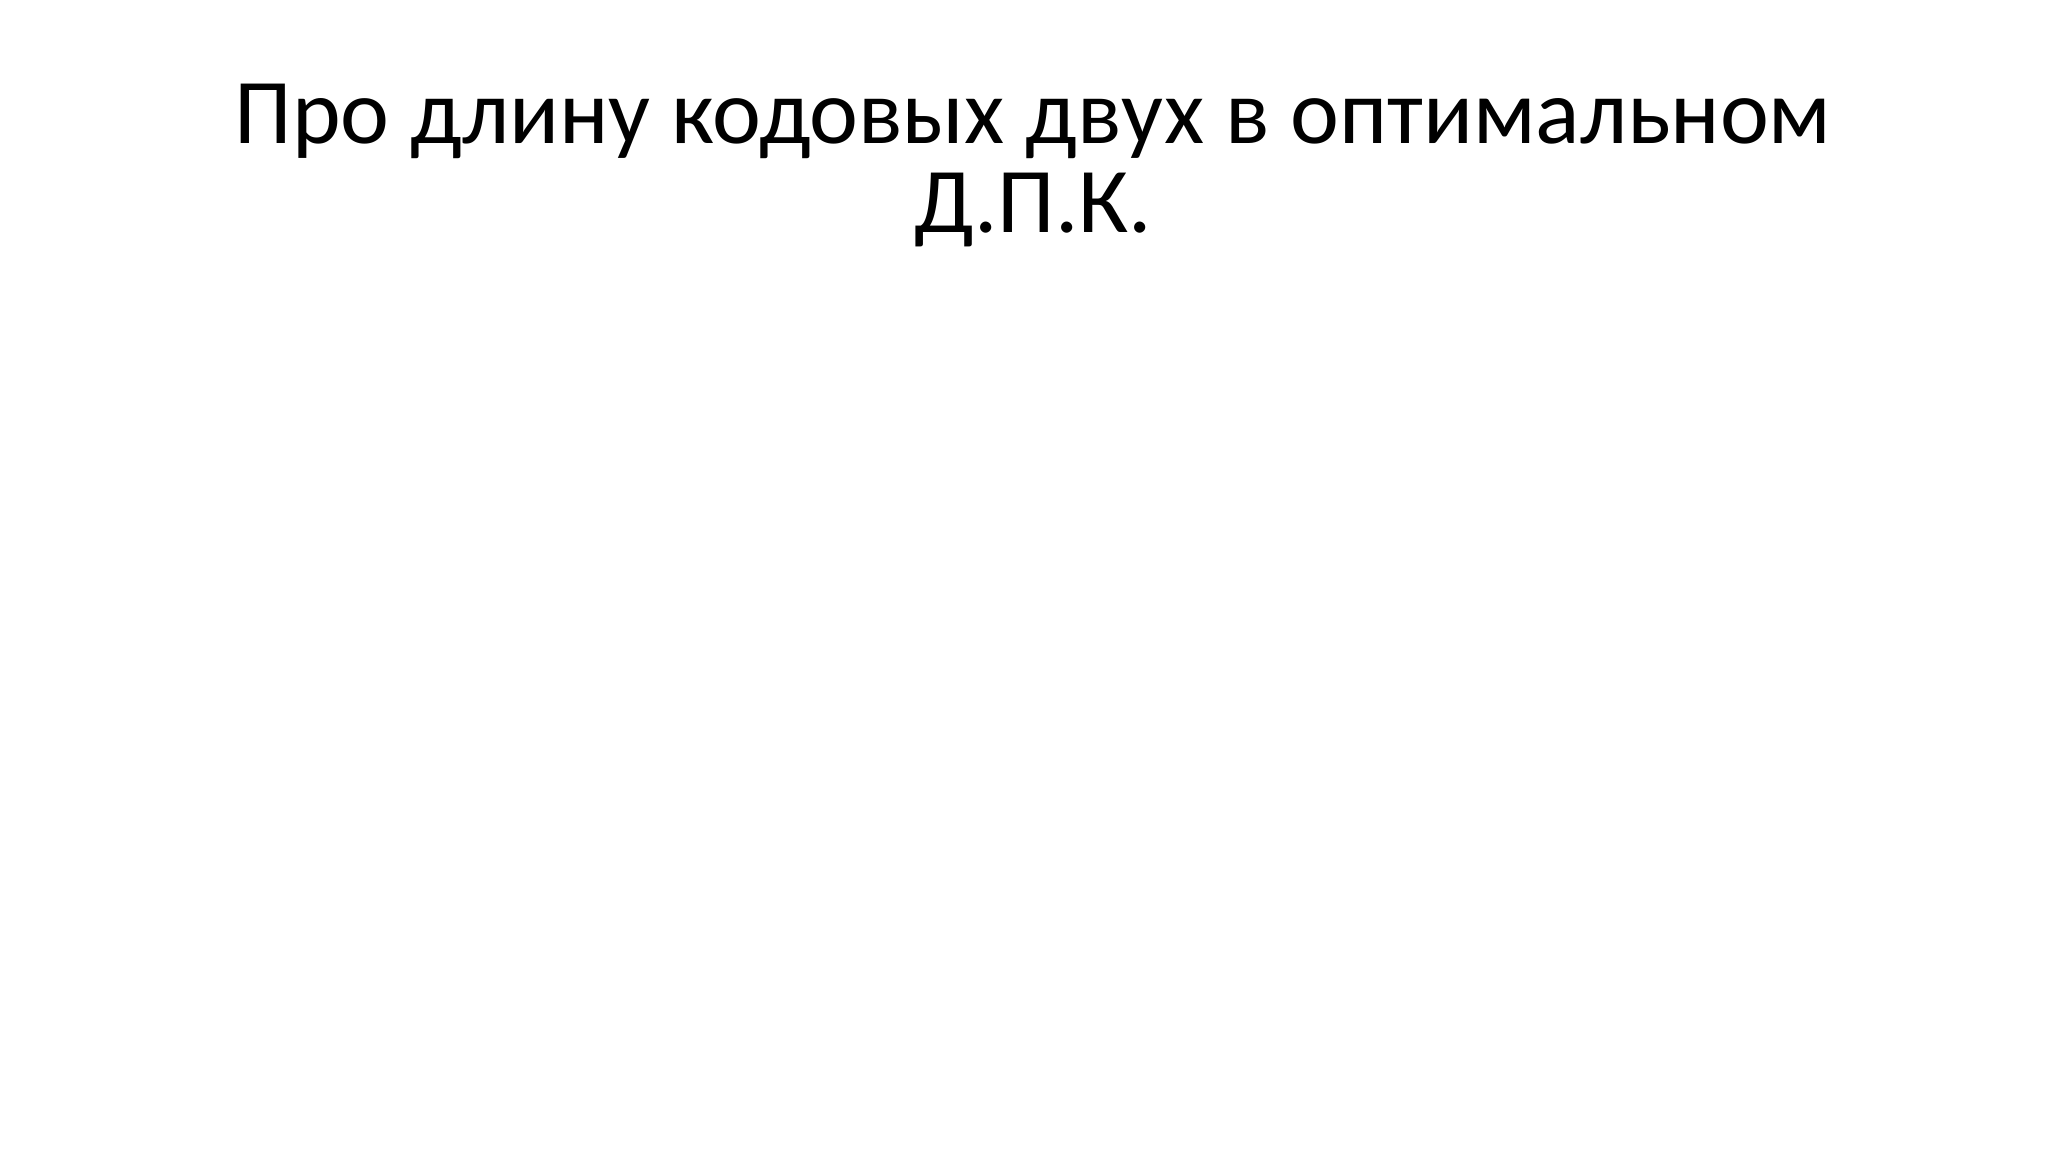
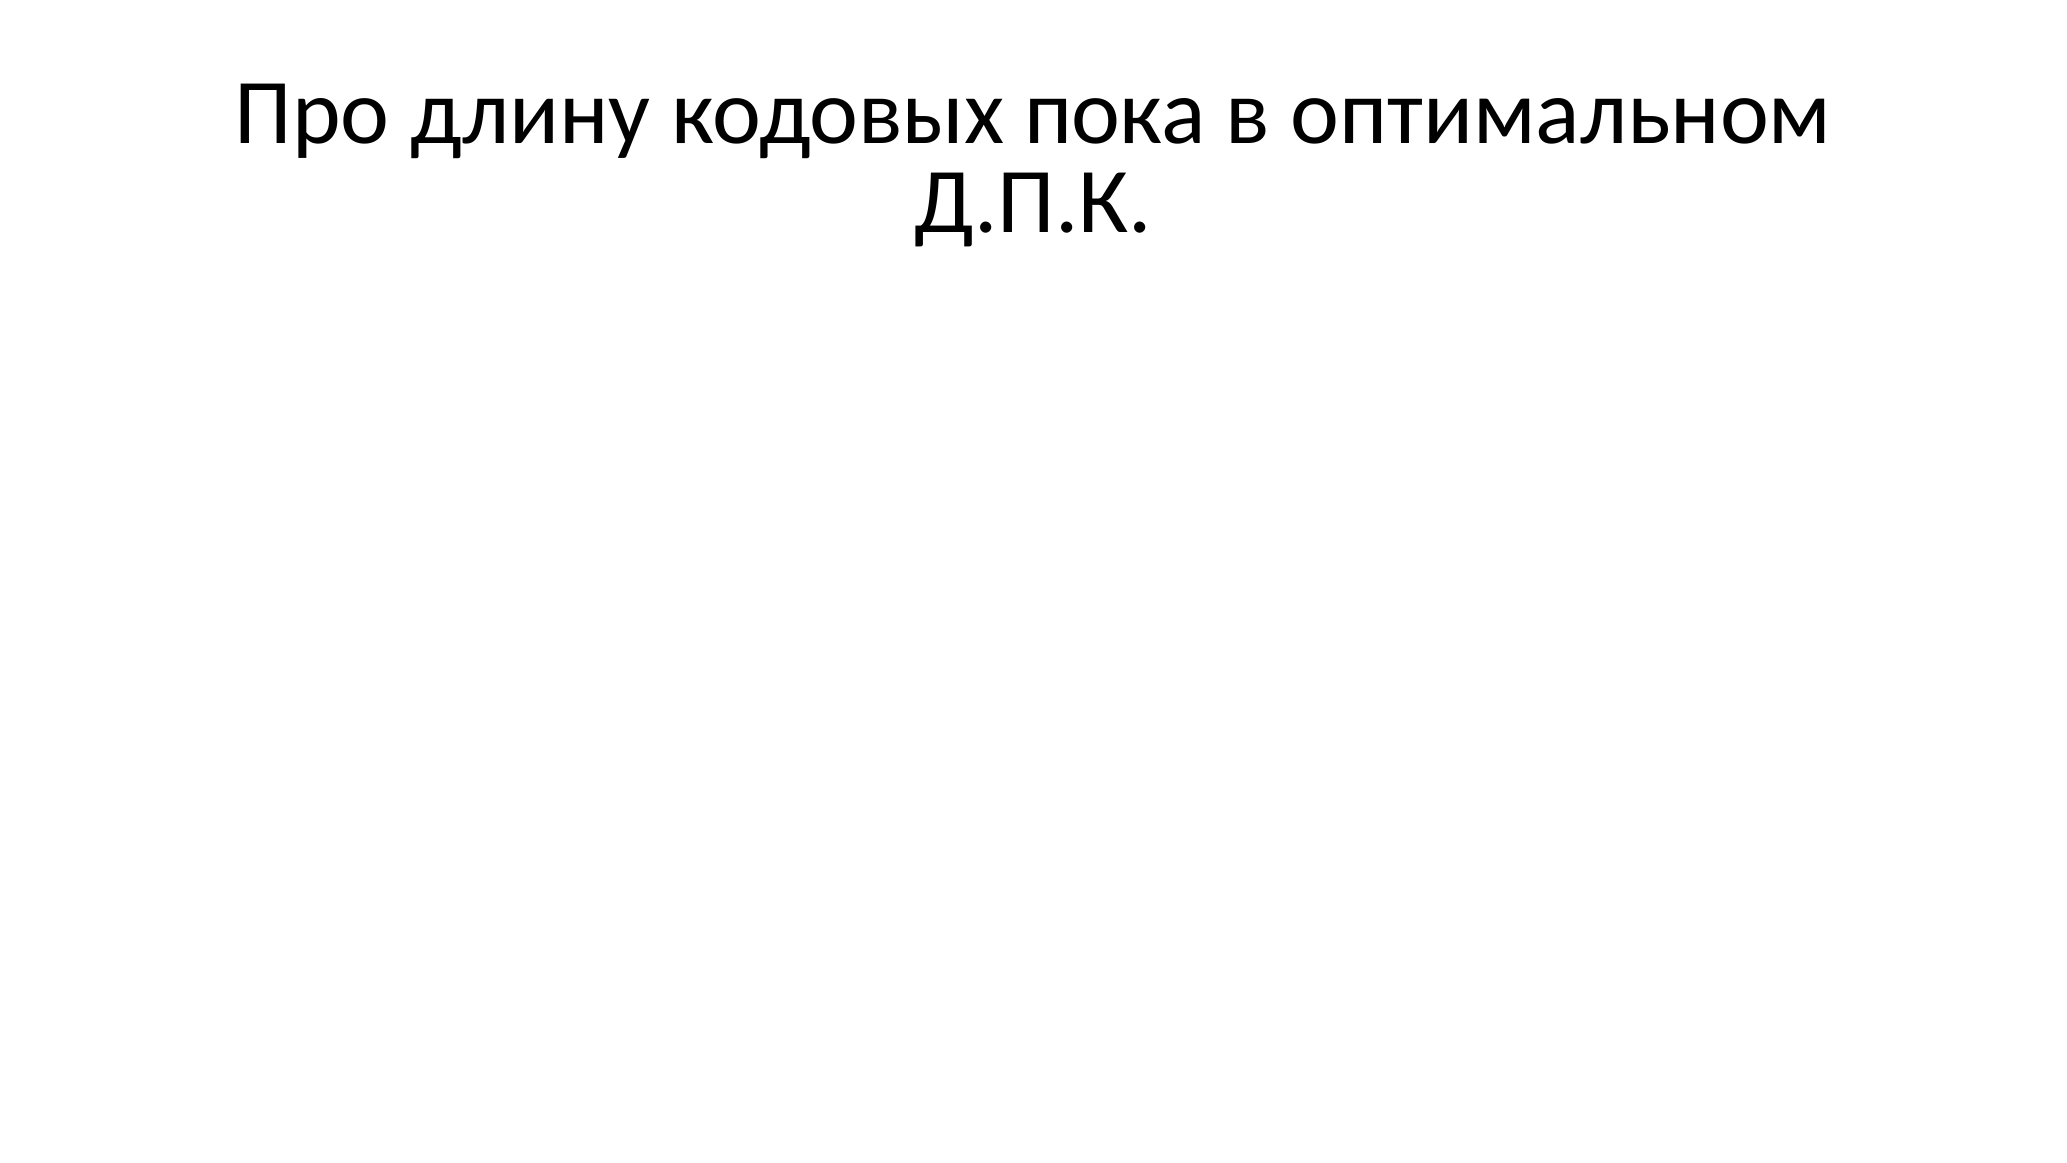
двух: двух -> пока
